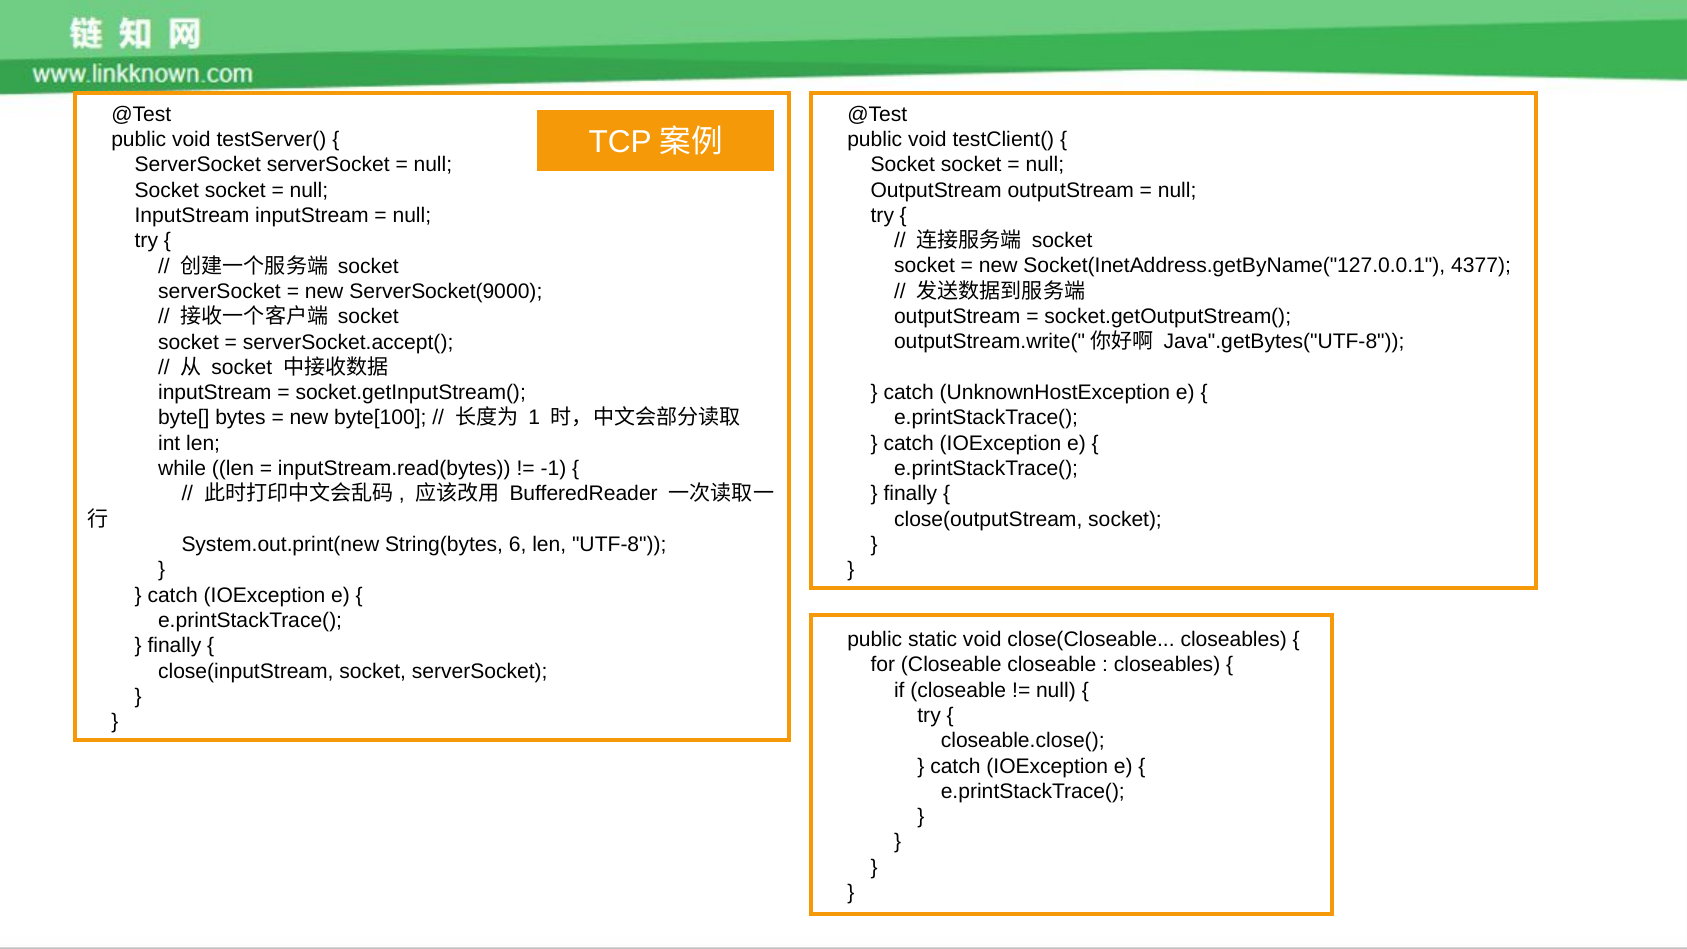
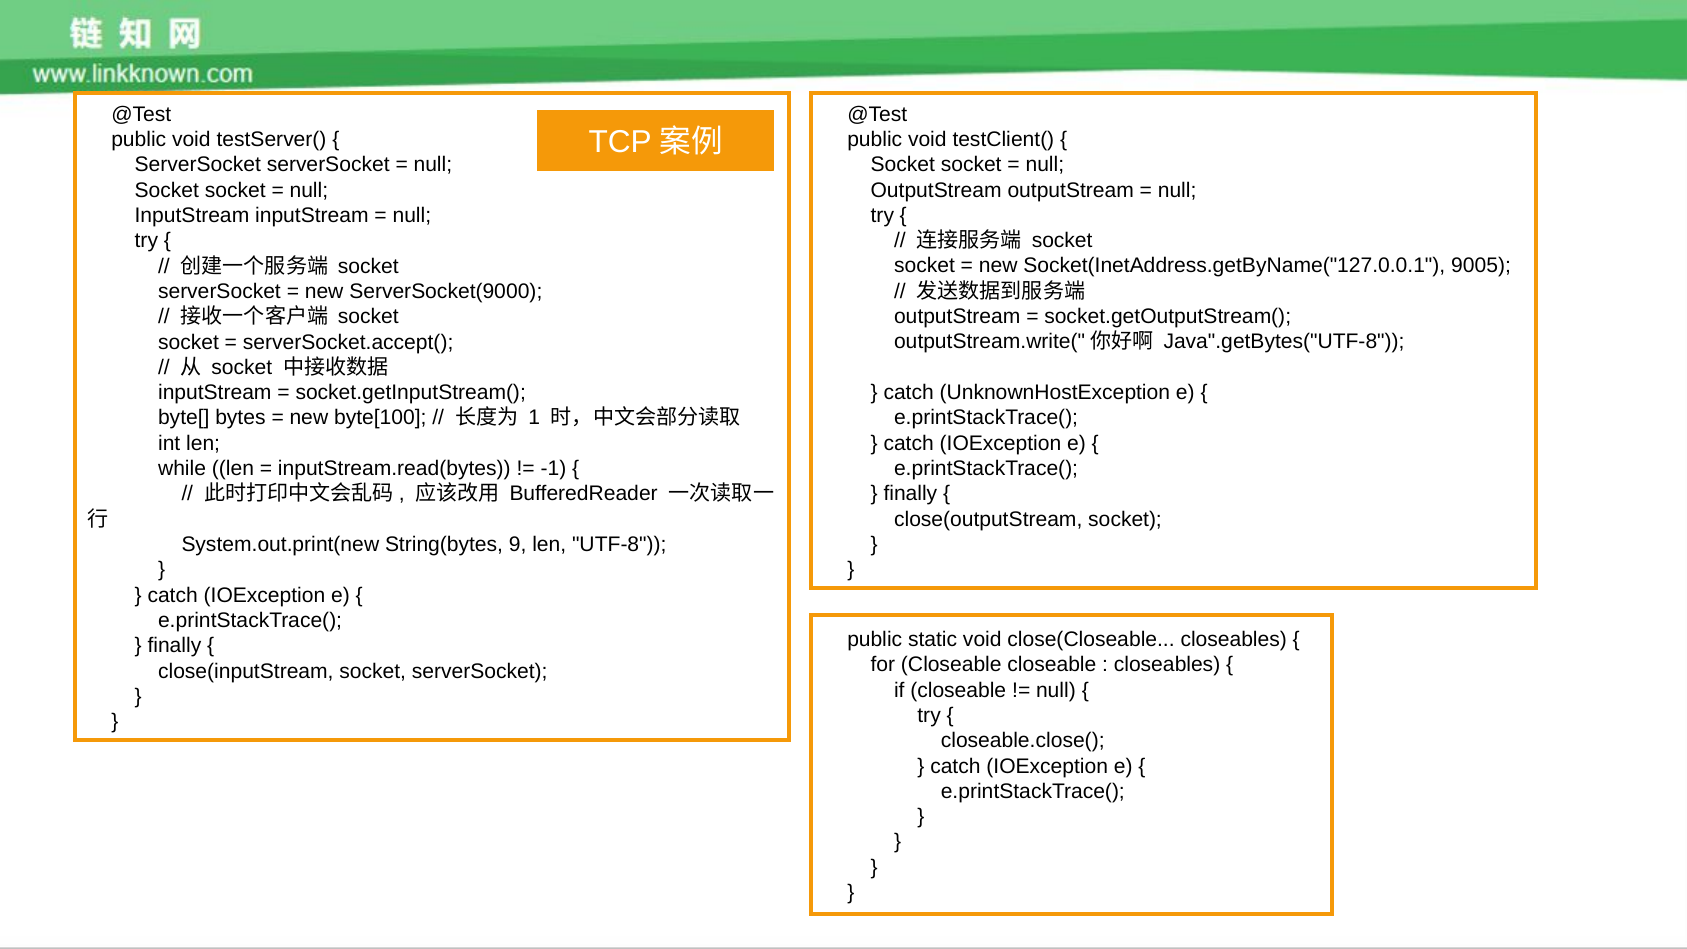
4377: 4377 -> 9005
6: 6 -> 9
